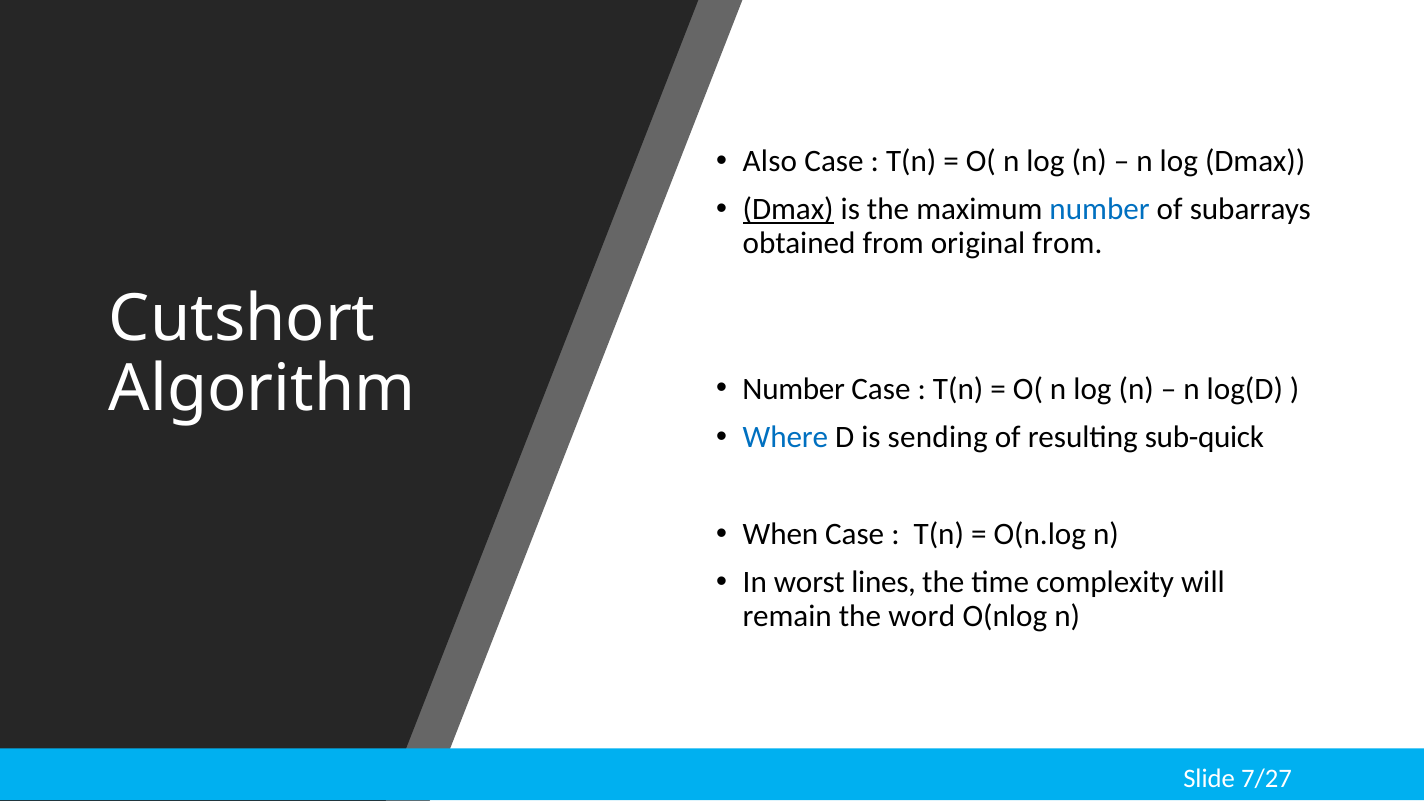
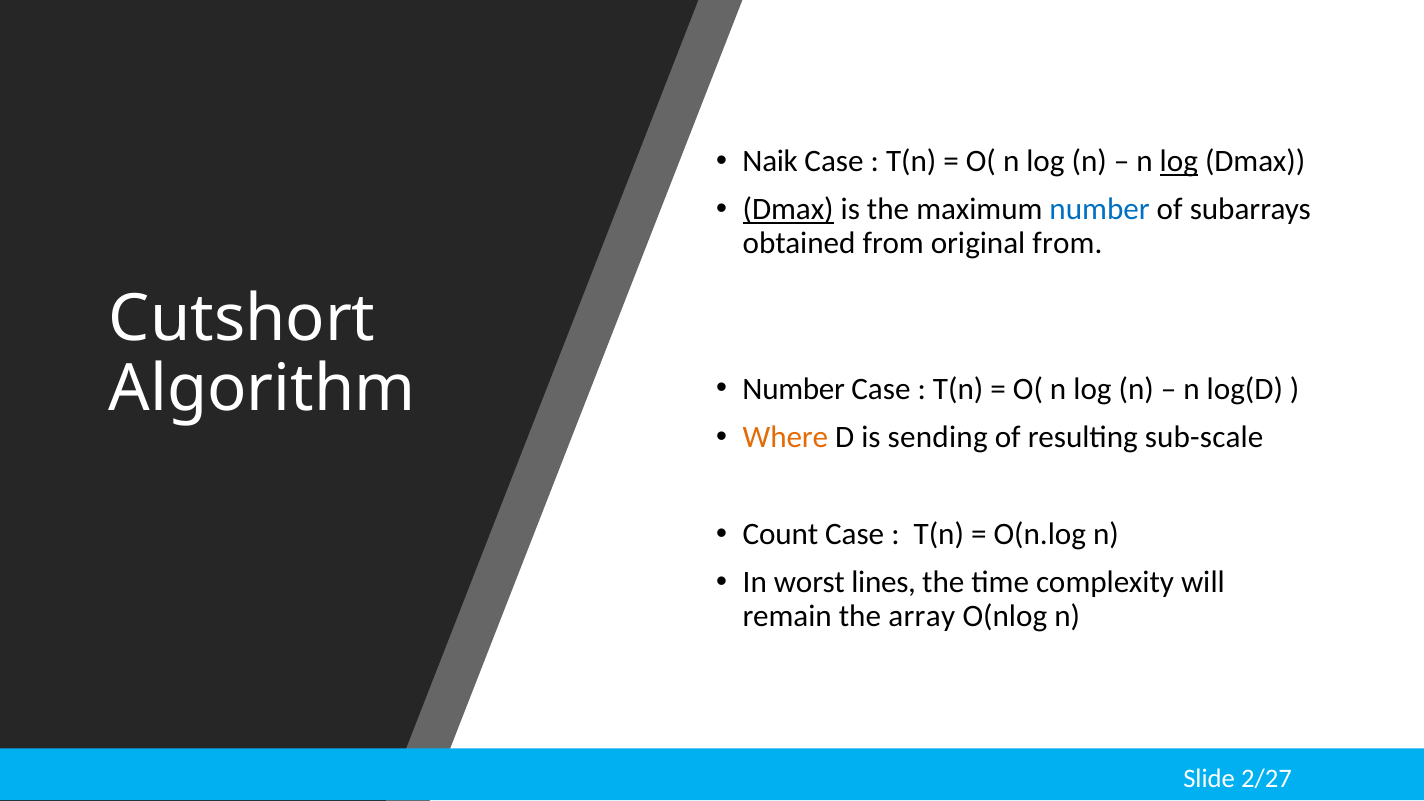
Also: Also -> Naik
log at (1179, 161) underline: none -> present
Where colour: blue -> orange
sub-quick: sub-quick -> sub-scale
When: When -> Count
word: word -> array
7/27: 7/27 -> 2/27
